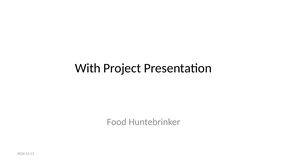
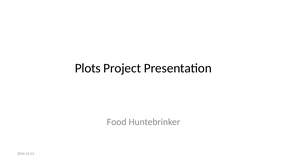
With: With -> Plots
